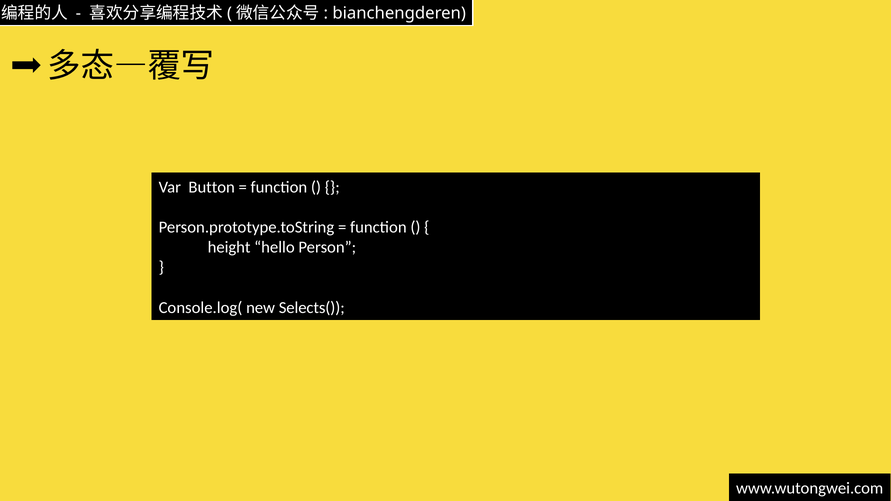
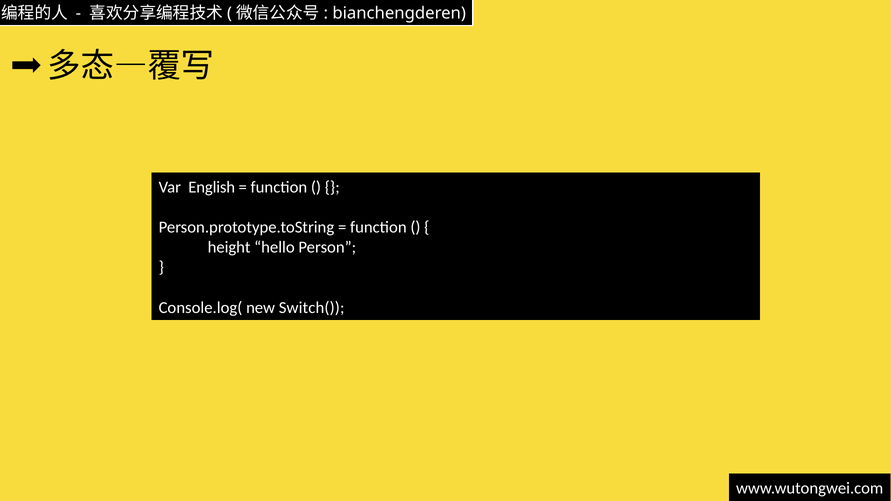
Button: Button -> English
Selects(: Selects( -> Switch(
